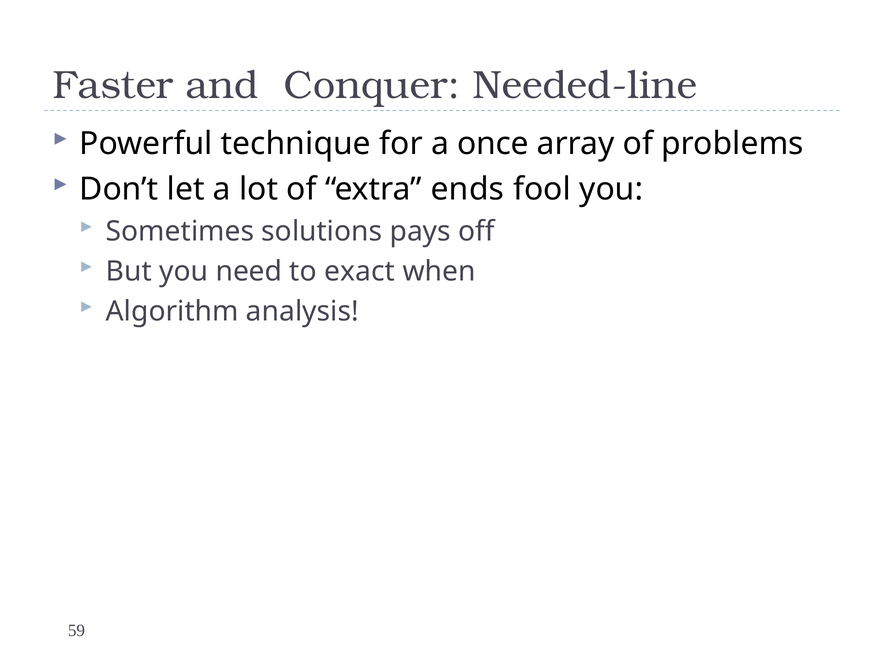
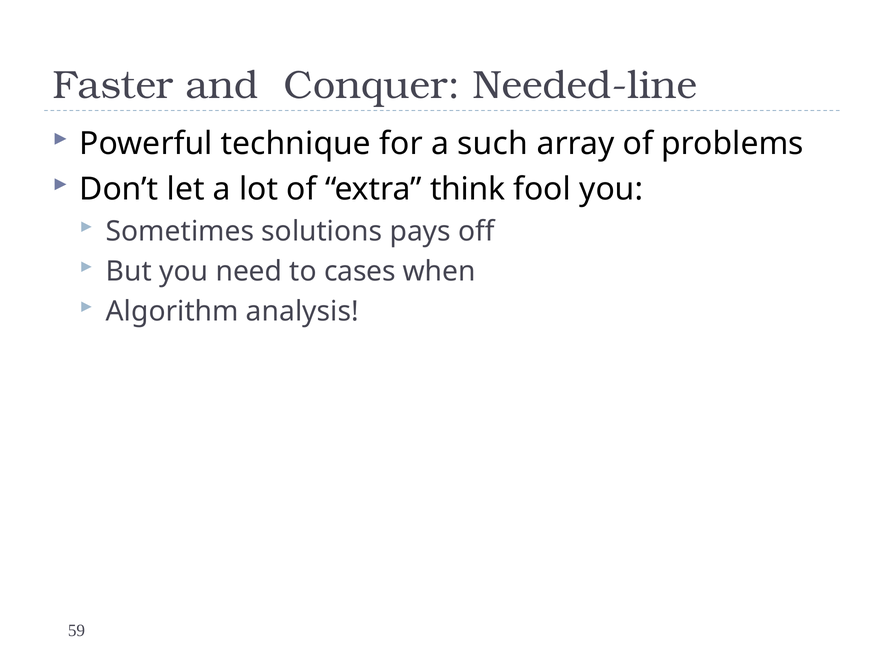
once: once -> such
ends: ends -> think
exact: exact -> cases
